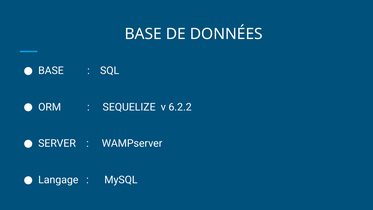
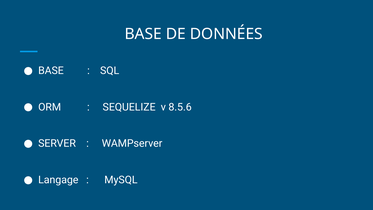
6.2.2: 6.2.2 -> 8.5.6
